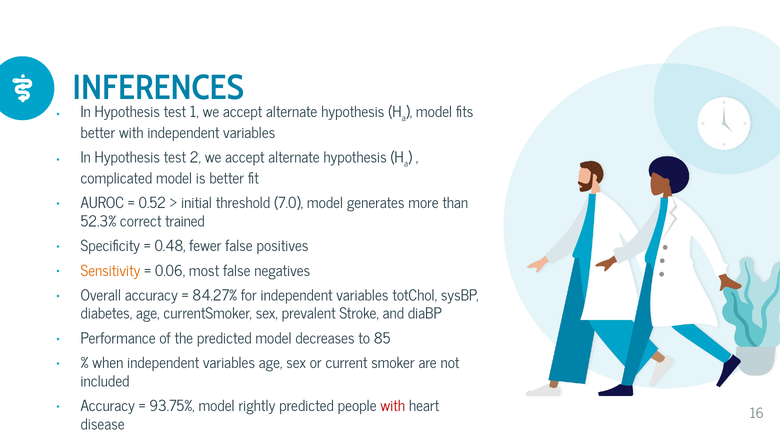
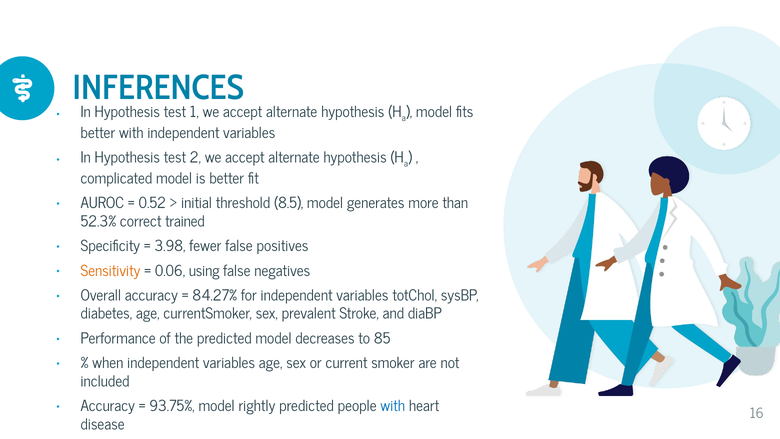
7.0: 7.0 -> 8.5
0.48: 0.48 -> 3.98
most: most -> using
with at (393, 406) colour: red -> blue
